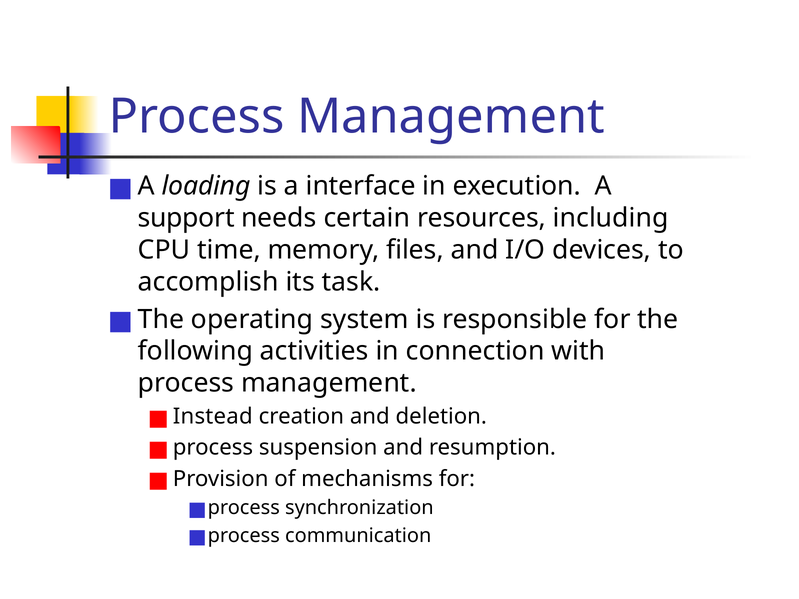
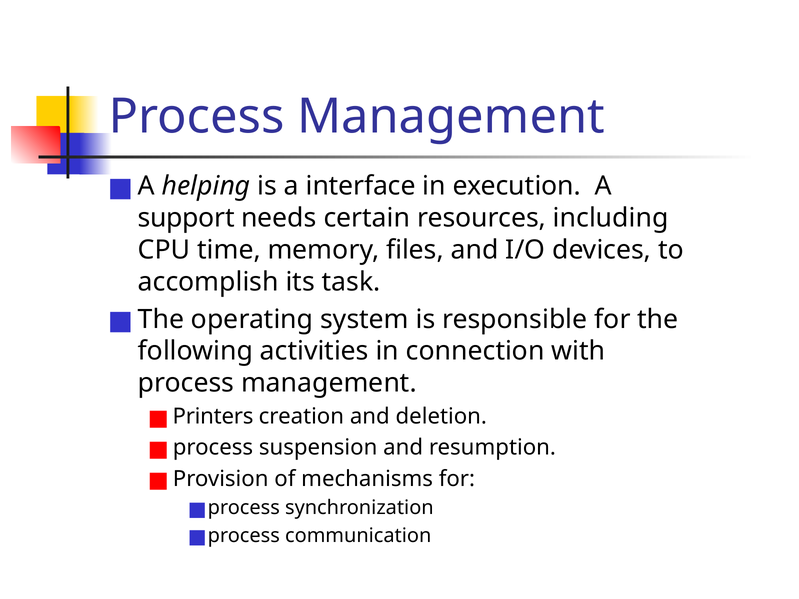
loading: loading -> helping
Instead: Instead -> Printers
